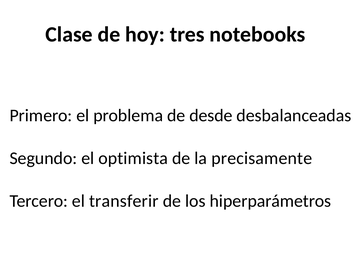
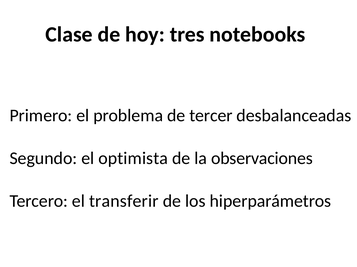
desde: desde -> tercer
precisamente: precisamente -> observaciones
